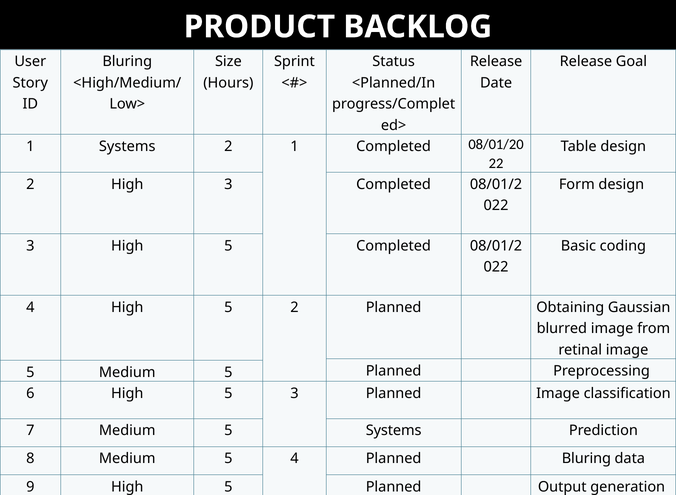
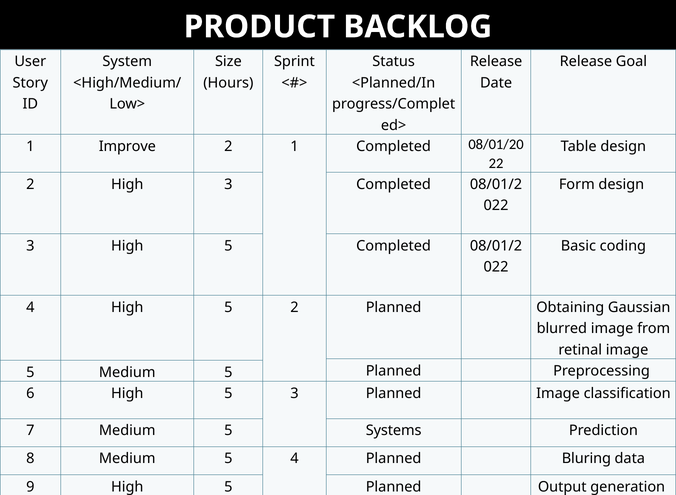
Bluring at (127, 62): Bluring -> System
1 Systems: Systems -> Improve
